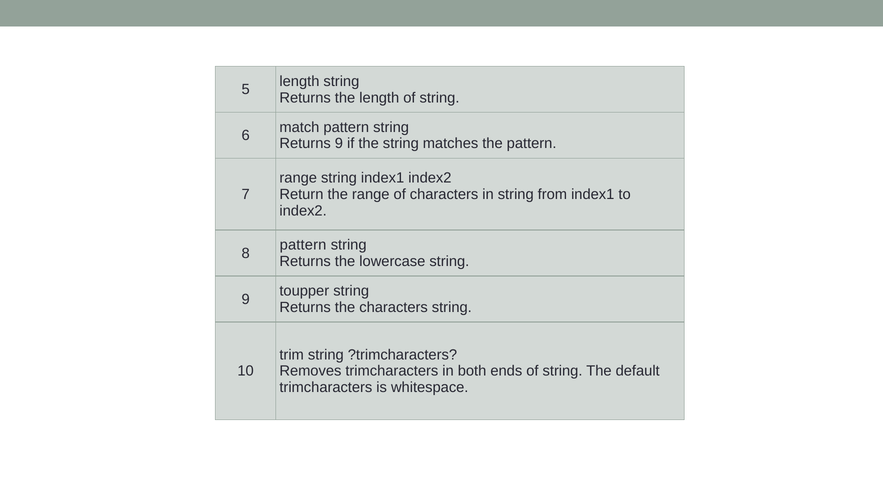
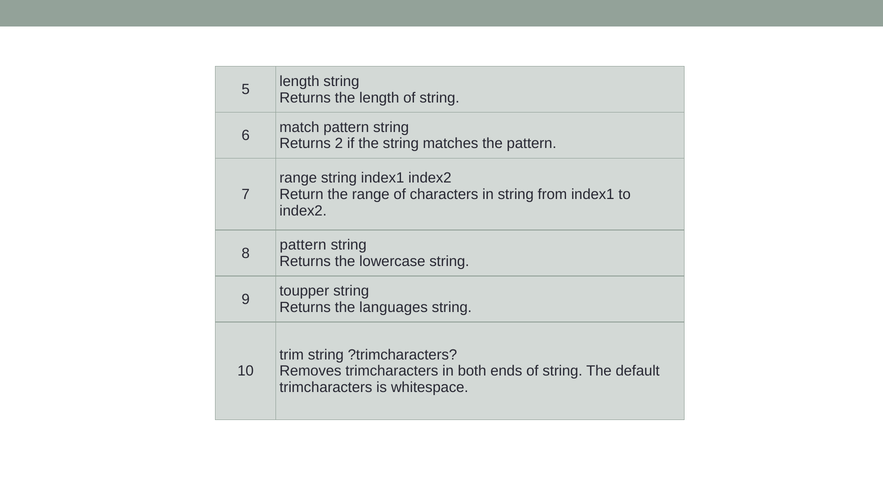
Returns 9: 9 -> 2
the characters: characters -> languages
